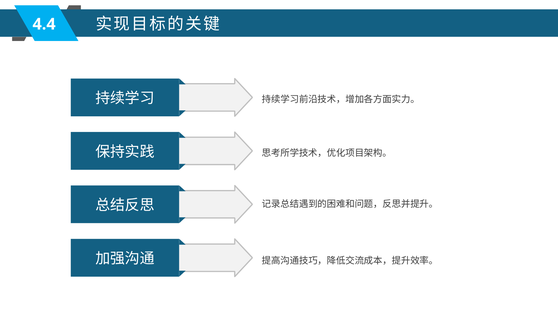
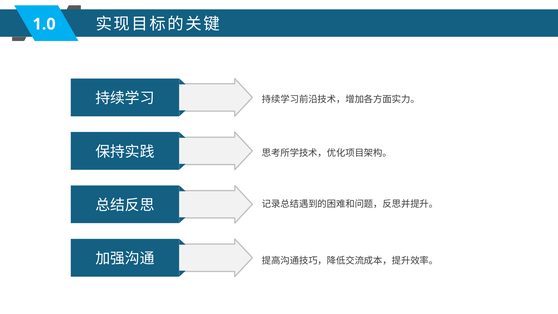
4.4: 4.4 -> 1.0
